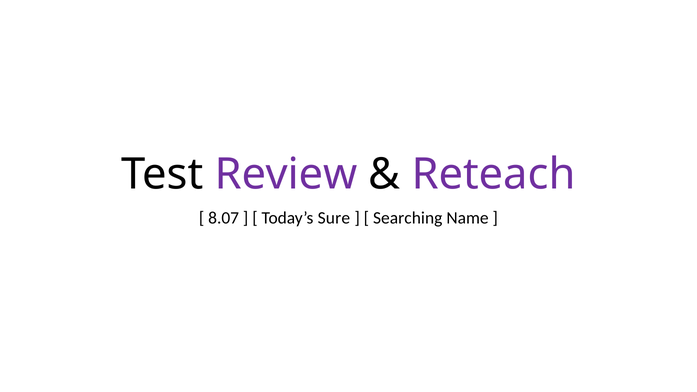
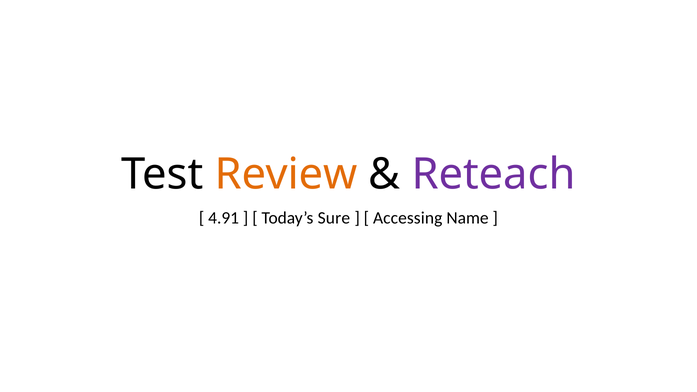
Review colour: purple -> orange
8.07: 8.07 -> 4.91
Searching: Searching -> Accessing
